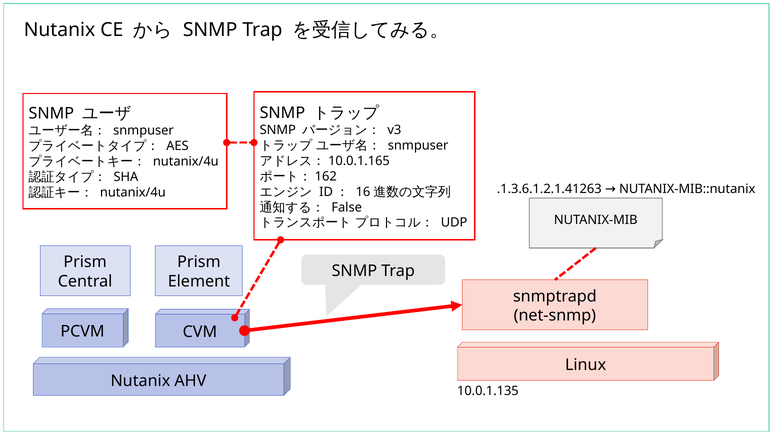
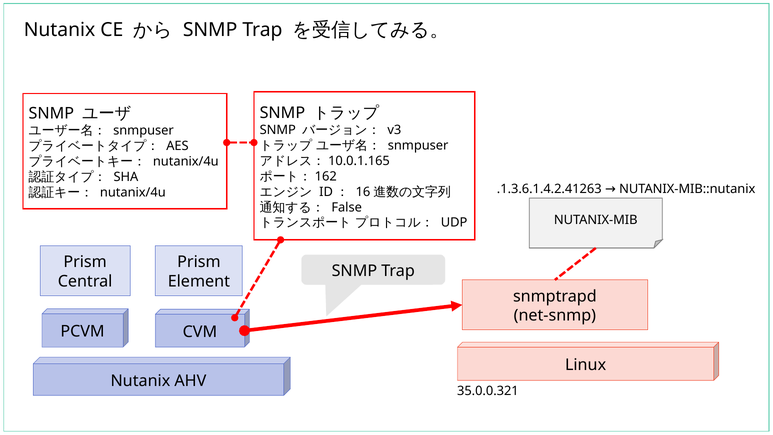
.1.3.6.1.2.1.41263: .1.3.6.1.2.1.41263 -> .1.3.6.1.4.2.41263
10.0.1.135: 10.0.1.135 -> 35.0.0.321
